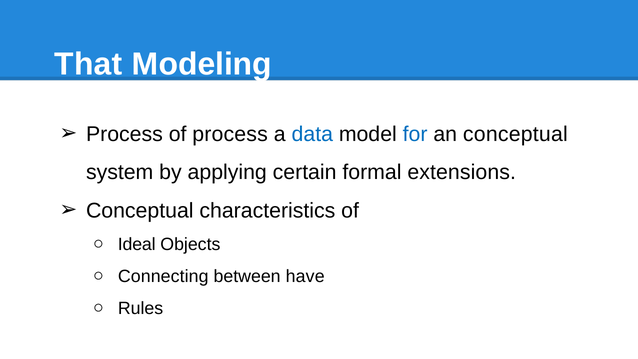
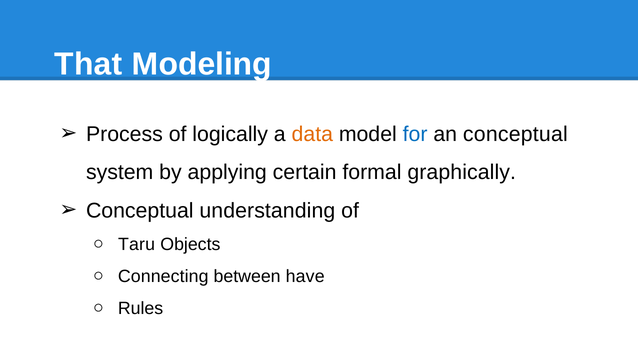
of process: process -> logically
data colour: blue -> orange
extensions: extensions -> graphically
characteristics: characteristics -> understanding
Ideal: Ideal -> Taru
